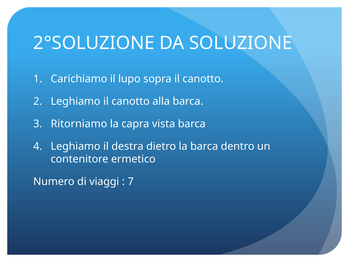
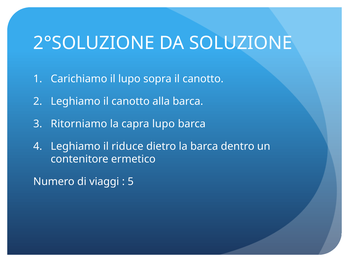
capra vista: vista -> lupo
destra: destra -> riduce
7: 7 -> 5
